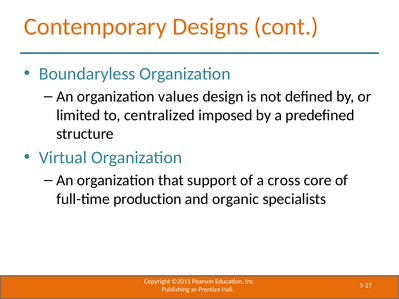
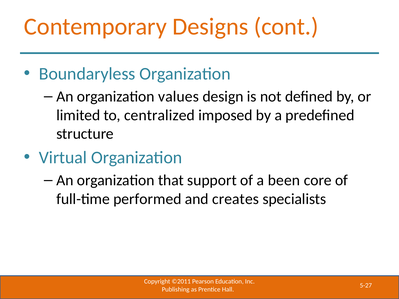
cross: cross -> been
production: production -> performed
organic: organic -> creates
